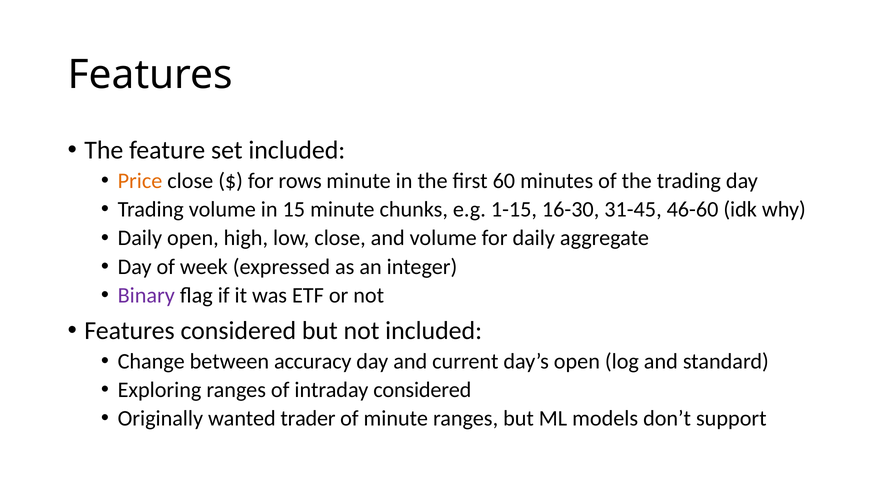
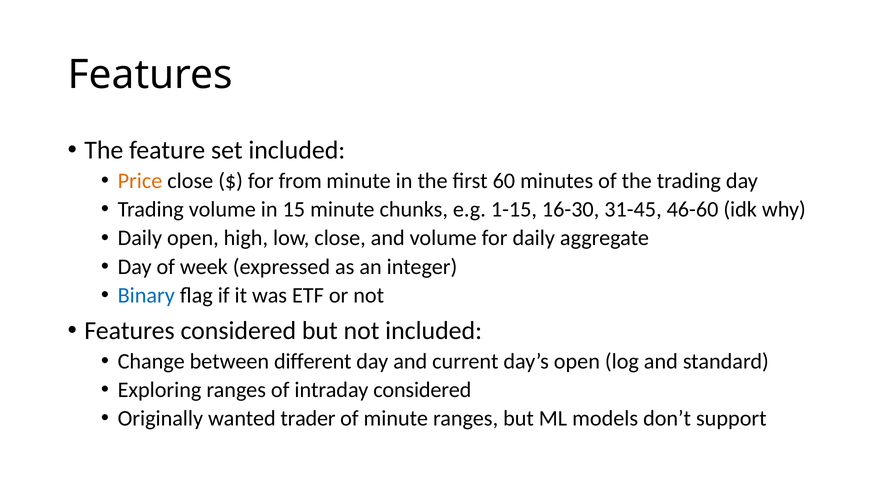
rows: rows -> from
Binary colour: purple -> blue
accuracy: accuracy -> different
